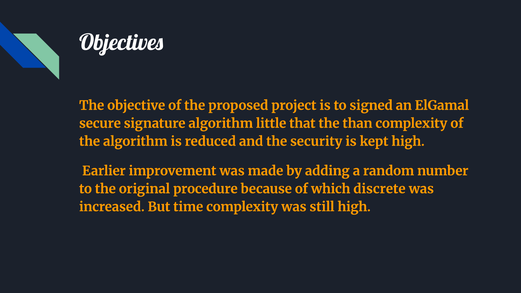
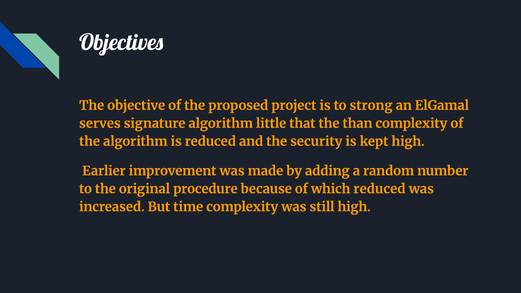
signed: signed -> strong
secure: secure -> serves
which discrete: discrete -> reduced
